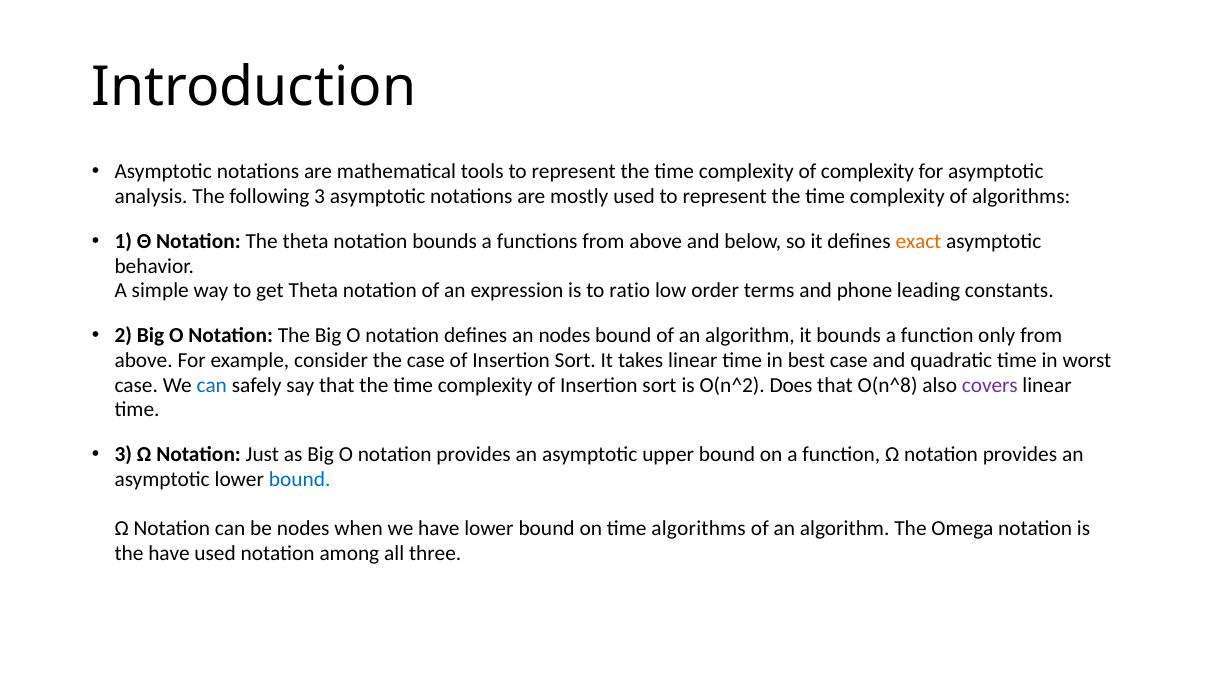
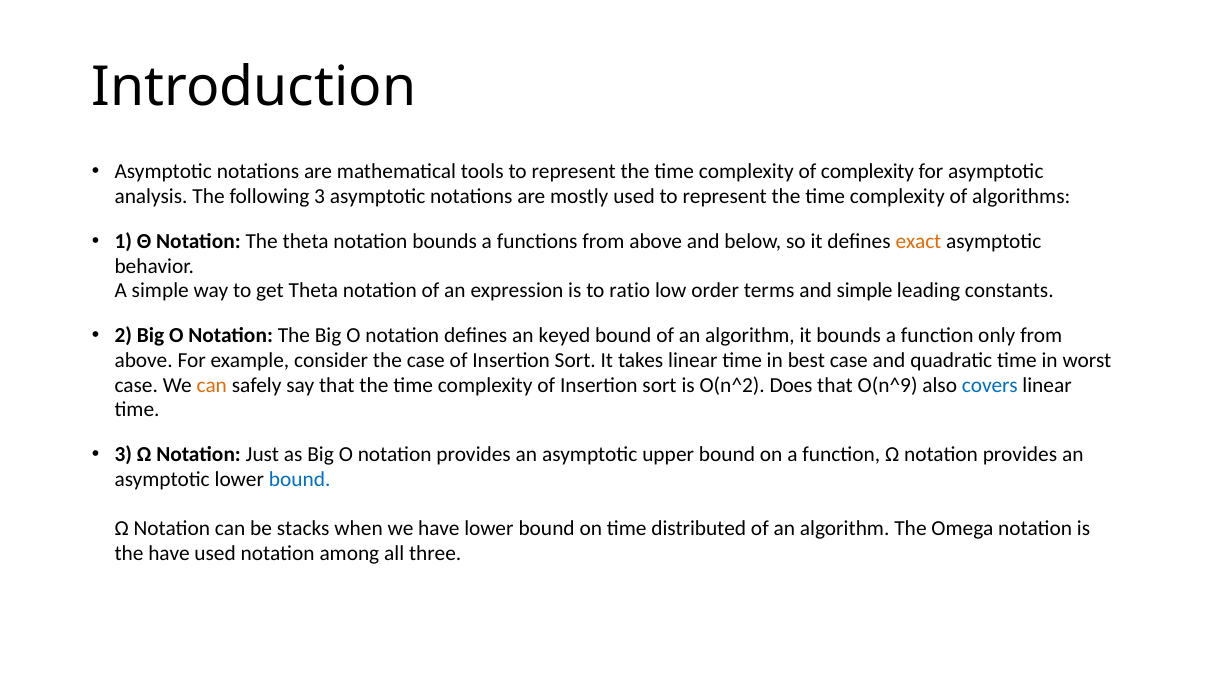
and phone: phone -> simple
an nodes: nodes -> keyed
can at (212, 385) colour: blue -> orange
O(n^8: O(n^8 -> O(n^9
covers colour: purple -> blue
be nodes: nodes -> stacks
time algorithms: algorithms -> distributed
